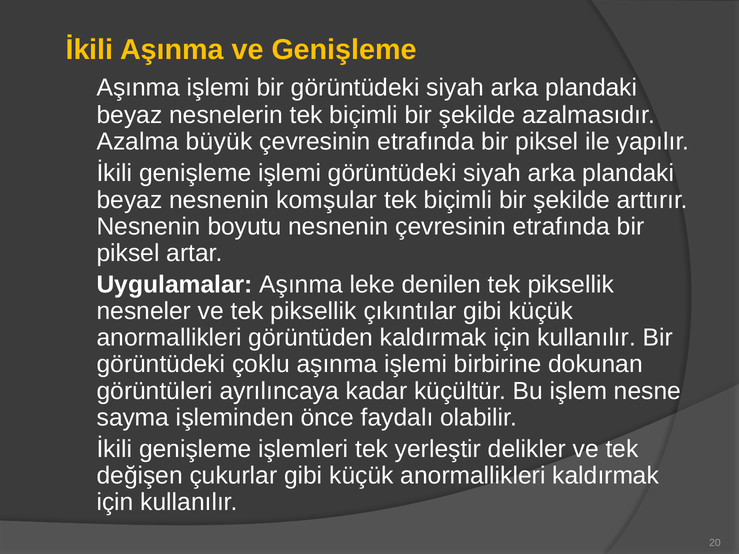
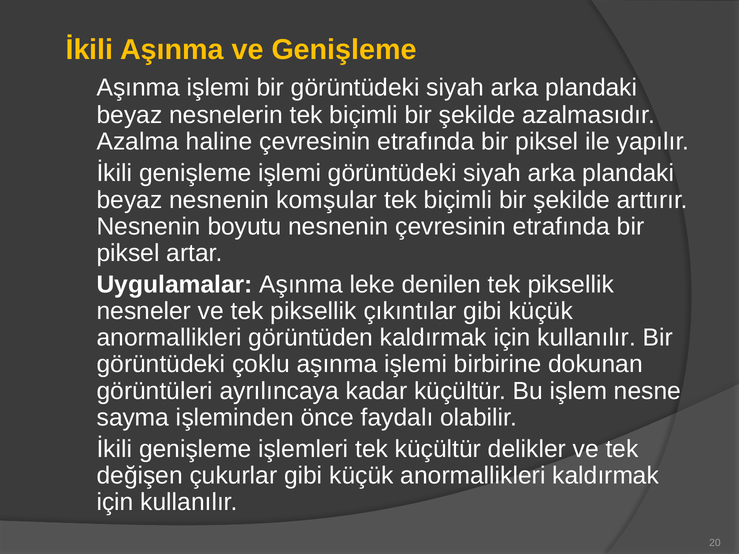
büyük: büyük -> haline
tek yerleştir: yerleştir -> küçültür
